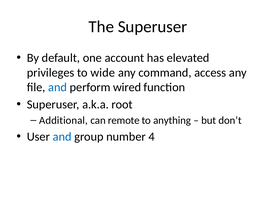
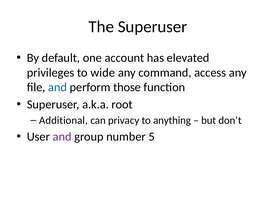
wired: wired -> those
remote: remote -> privacy
and at (62, 137) colour: blue -> purple
4: 4 -> 5
